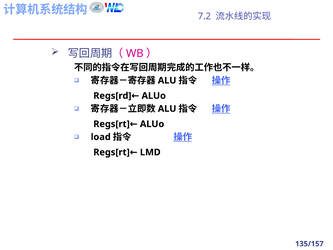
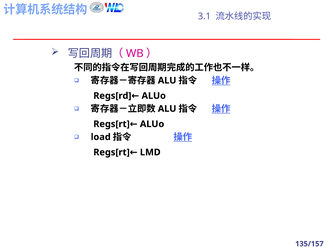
7.2: 7.2 -> 3.1
